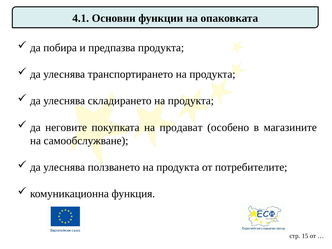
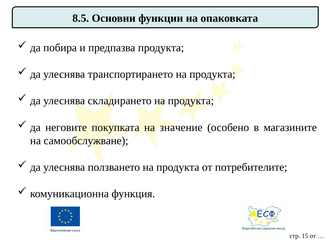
4.1: 4.1 -> 8.5
продават: продават -> значение
